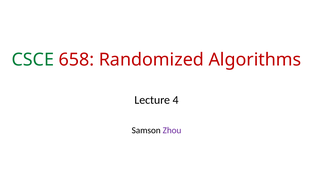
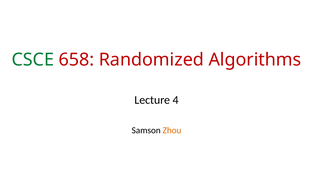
Zhou colour: purple -> orange
